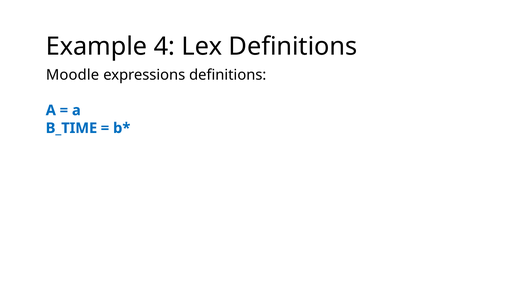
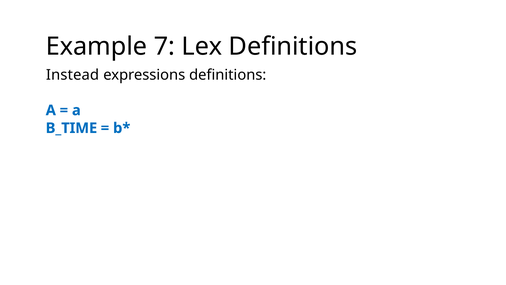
4: 4 -> 7
Moodle: Moodle -> Instead
